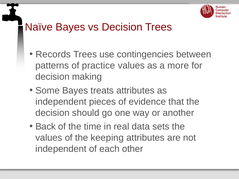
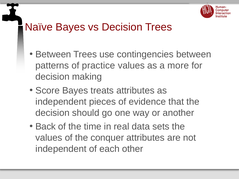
Records at (53, 55): Records -> Between
Some: Some -> Score
keeping: keeping -> conquer
